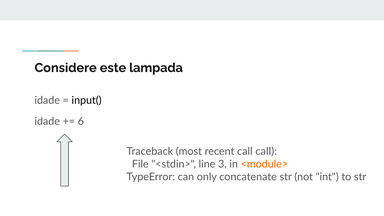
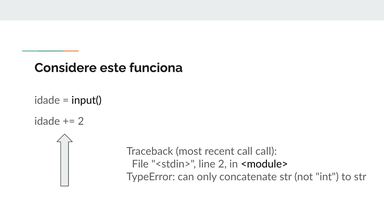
lampada: lampada -> funciona
6 at (81, 121): 6 -> 2
line 3: 3 -> 2
<module> colour: orange -> black
